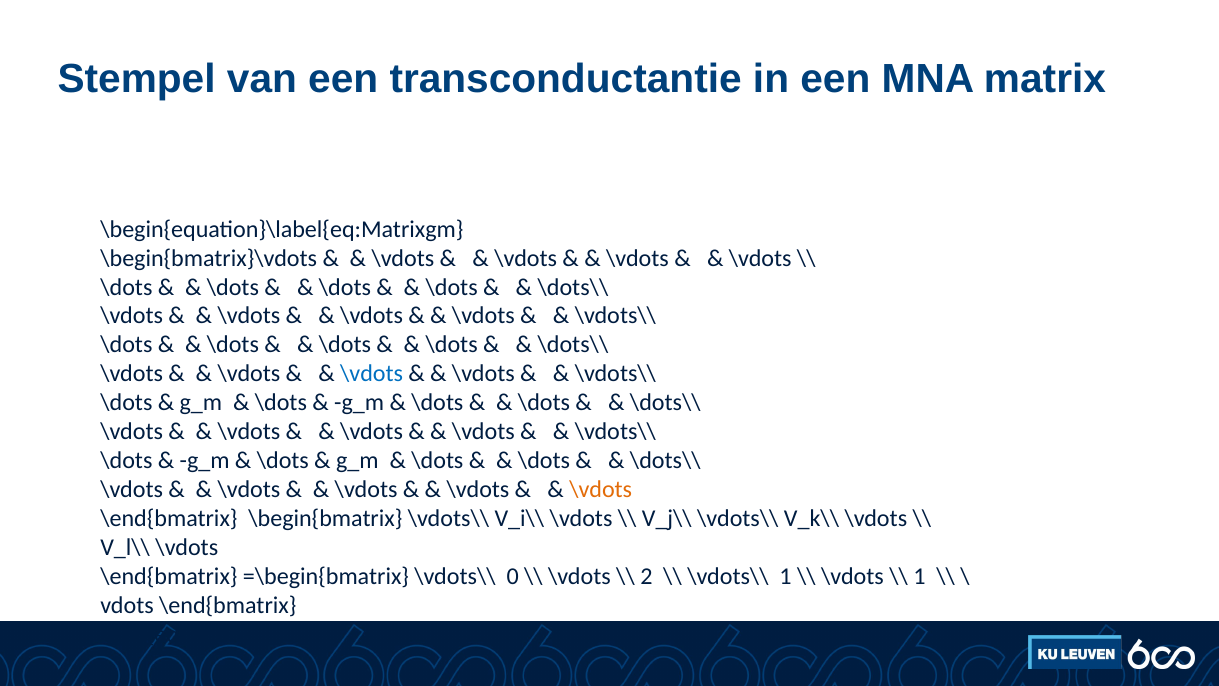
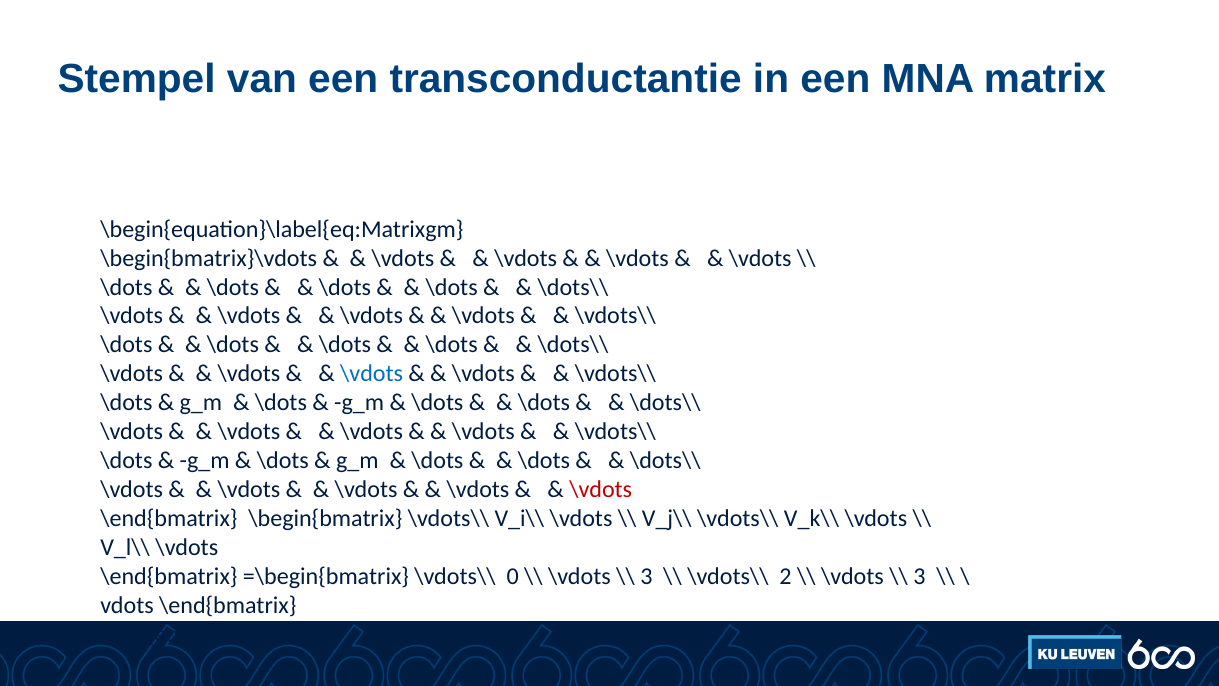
\vdots at (601, 490) colour: orange -> red
2 at (646, 576): 2 -> 3
\vdots\\ 1: 1 -> 2
1 at (919, 576): 1 -> 3
